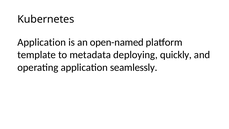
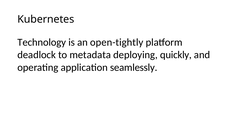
Application at (42, 42): Application -> Technology
open-named: open-named -> open-tightly
template: template -> deadlock
